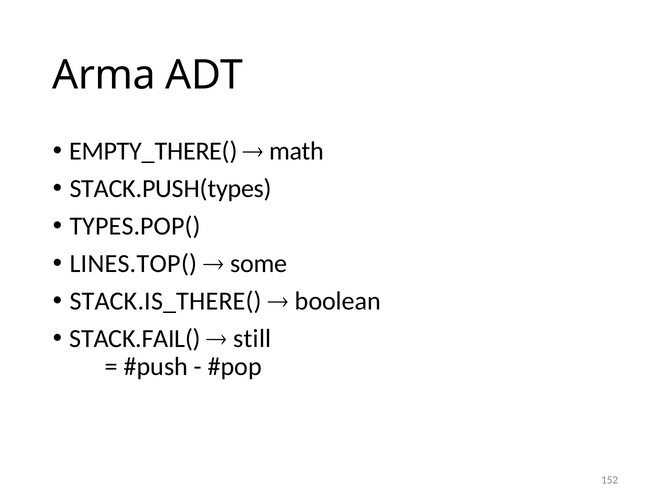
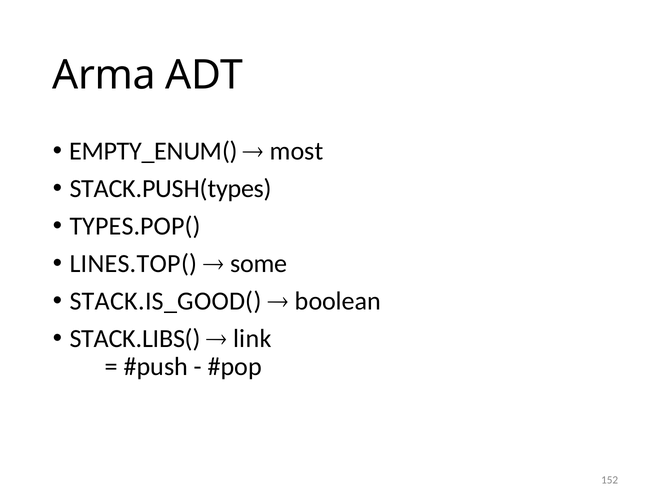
EMPTY_THERE(: EMPTY_THERE( -> EMPTY_ENUM(
math: math -> most
STACK.IS_THERE(: STACK.IS_THERE( -> STACK.IS_GOOD(
STACK.FAIL(: STACK.FAIL( -> STACK.LIBS(
still: still -> link
